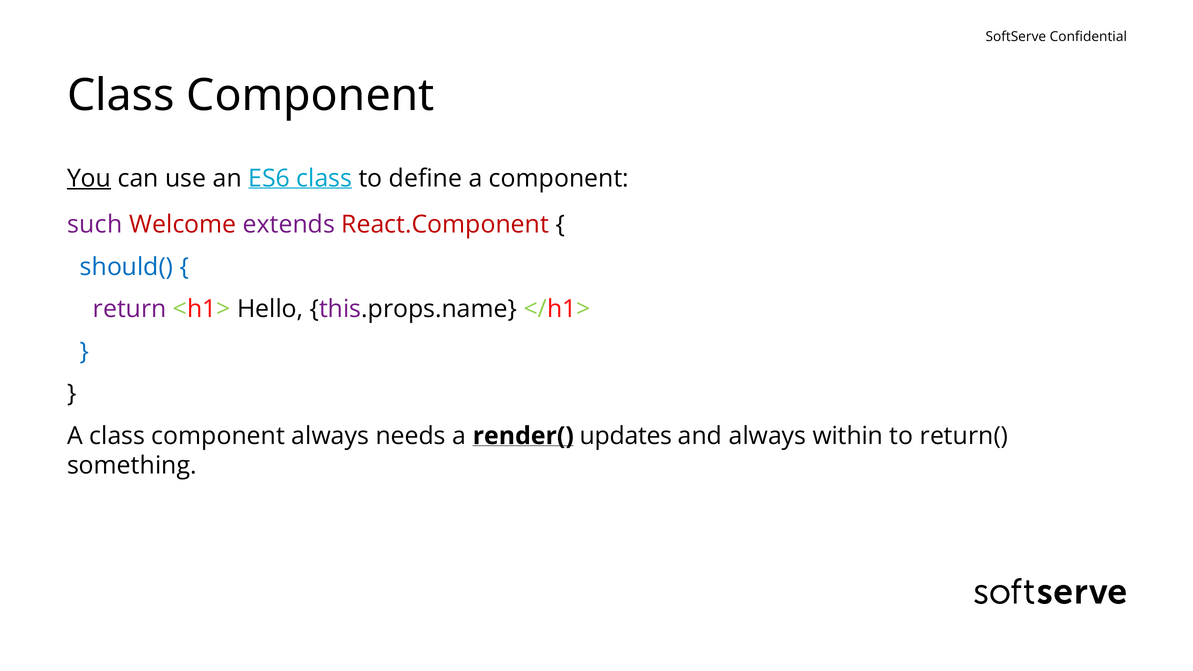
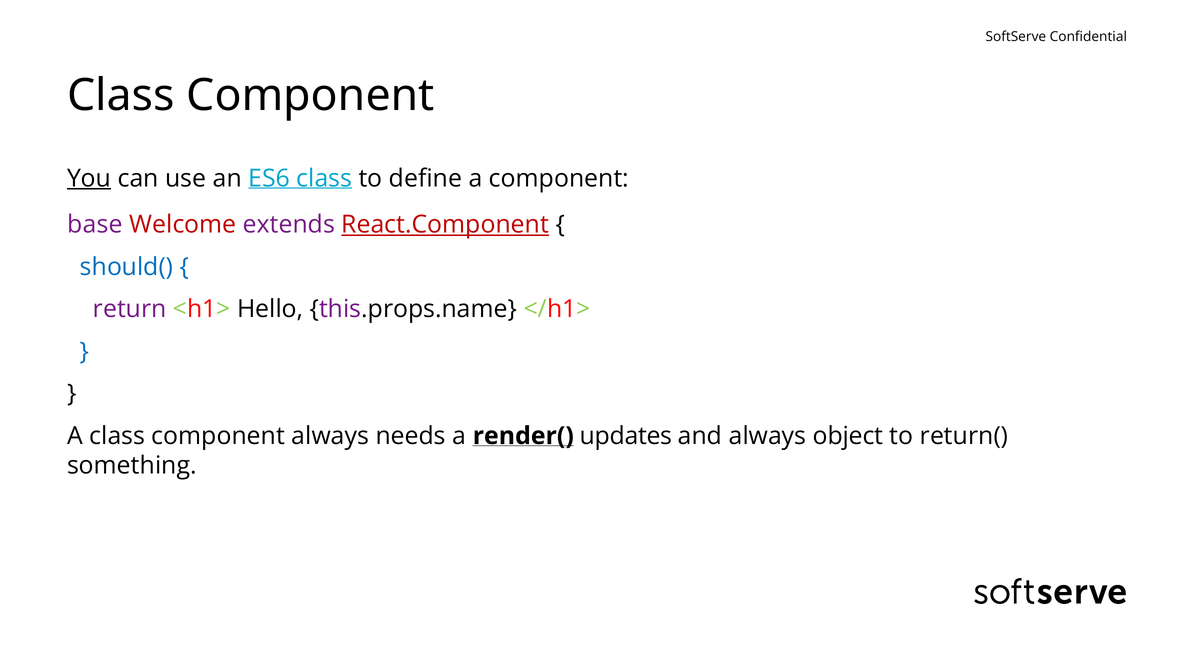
such: such -> base
React.Component underline: none -> present
within: within -> object
